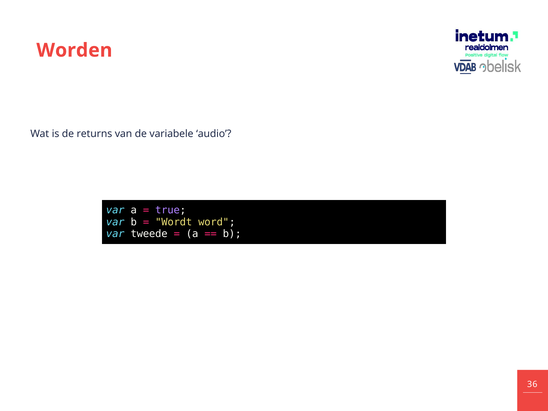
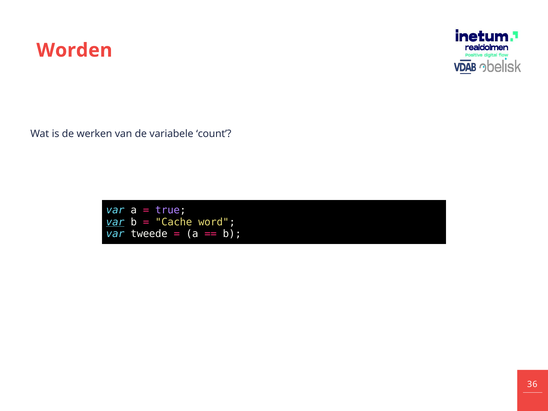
returns: returns -> werken
audio: audio -> count
var at (115, 222) underline: none -> present
Wordt: Wordt -> Cache
